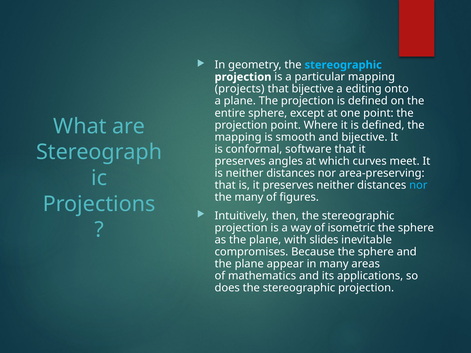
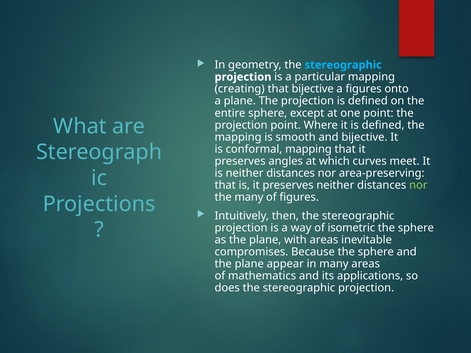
projects: projects -> creating
a editing: editing -> figures
conformal software: software -> mapping
nor at (418, 185) colour: light blue -> light green
with slides: slides -> areas
